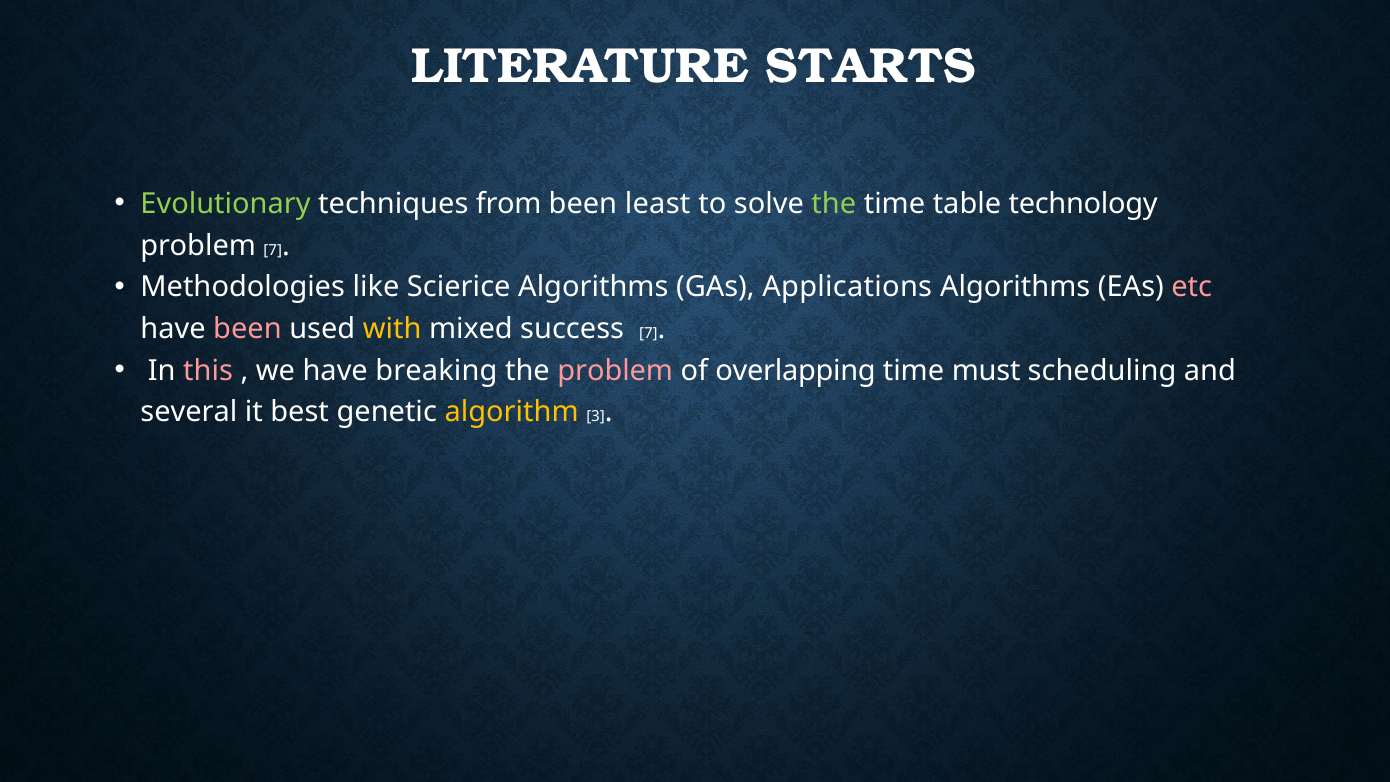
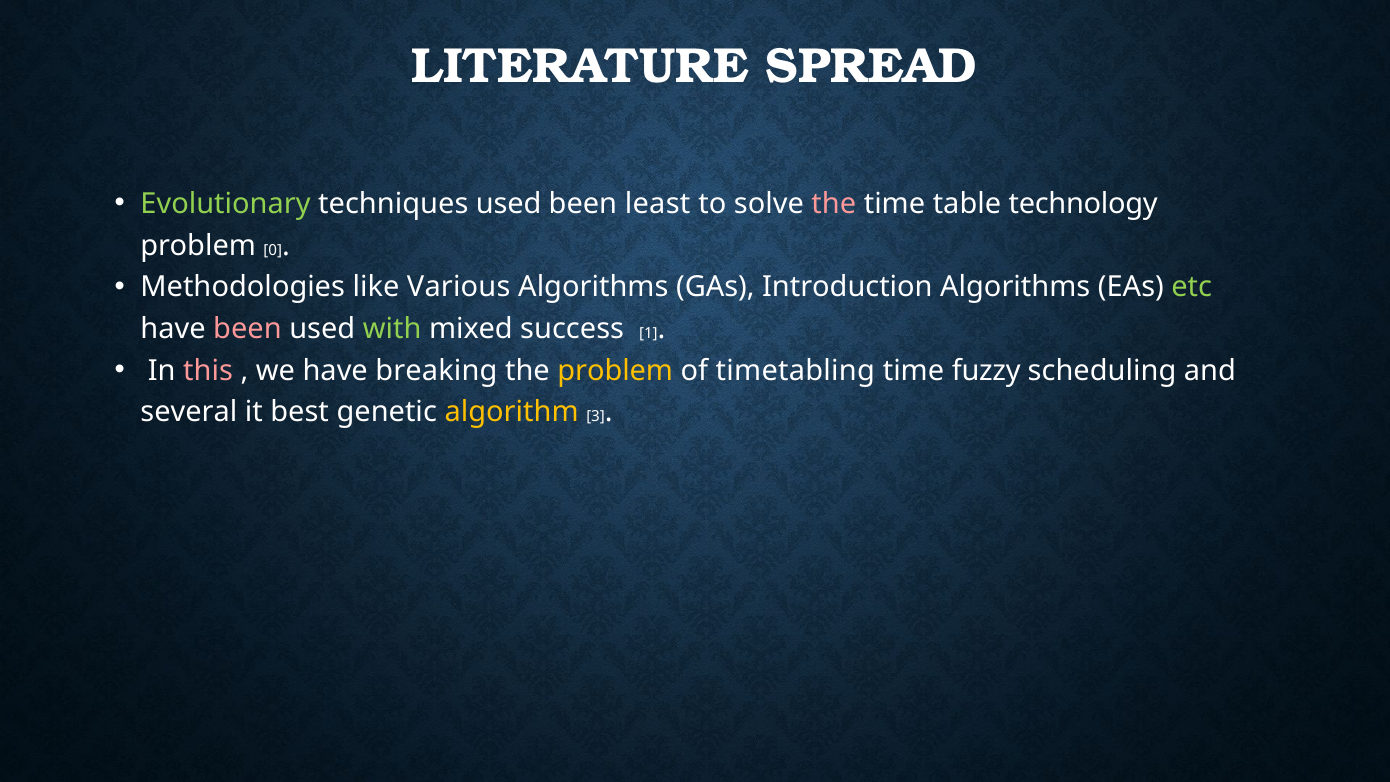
STARTS: STARTS -> SPREAD
techniques from: from -> used
the at (834, 204) colour: light green -> pink
problem 7: 7 -> 0
Scierice: Scierice -> Various
Applications: Applications -> Introduction
etc colour: pink -> light green
with colour: yellow -> light green
success 7: 7 -> 1
problem at (615, 371) colour: pink -> yellow
overlapping: overlapping -> timetabling
must: must -> fuzzy
